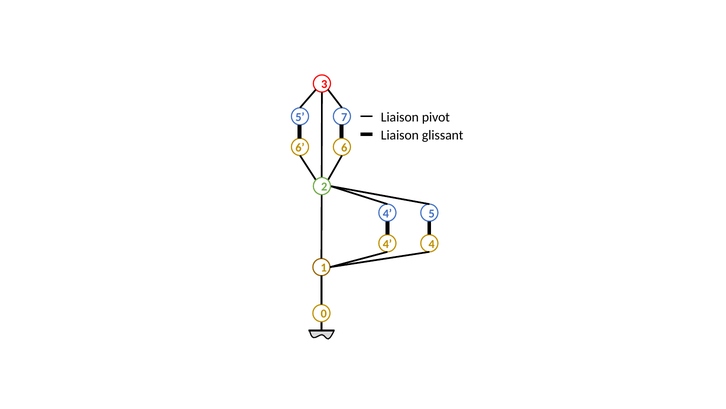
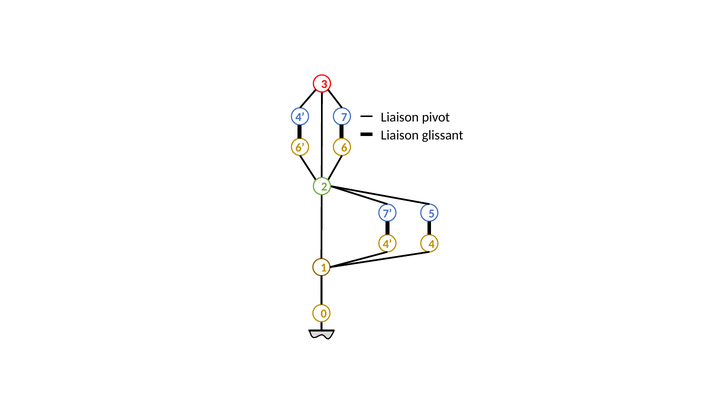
5 at (300, 117): 5 -> 4
4 at (387, 213): 4 -> 7
